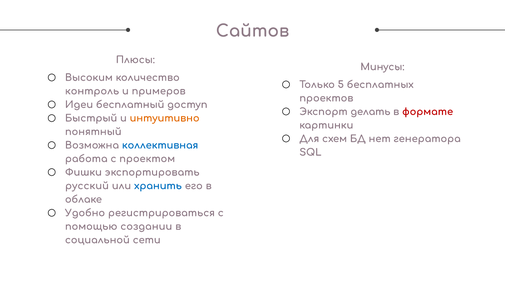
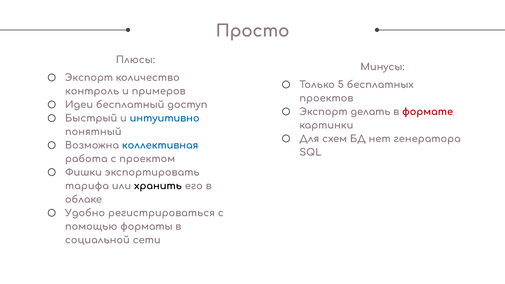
Сайтов: Сайтов -> Просто
Высоким at (89, 78): Высоким -> Экспорт
интуитивно colour: orange -> blue
русский: русский -> тарифа
хранить colour: blue -> black
создании: создании -> форматы
